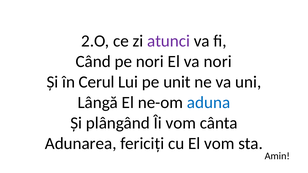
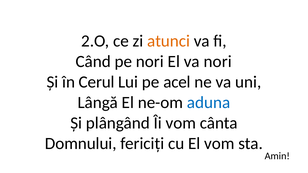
atunci colour: purple -> orange
unit: unit -> acel
Adunarea: Adunarea -> Domnului
